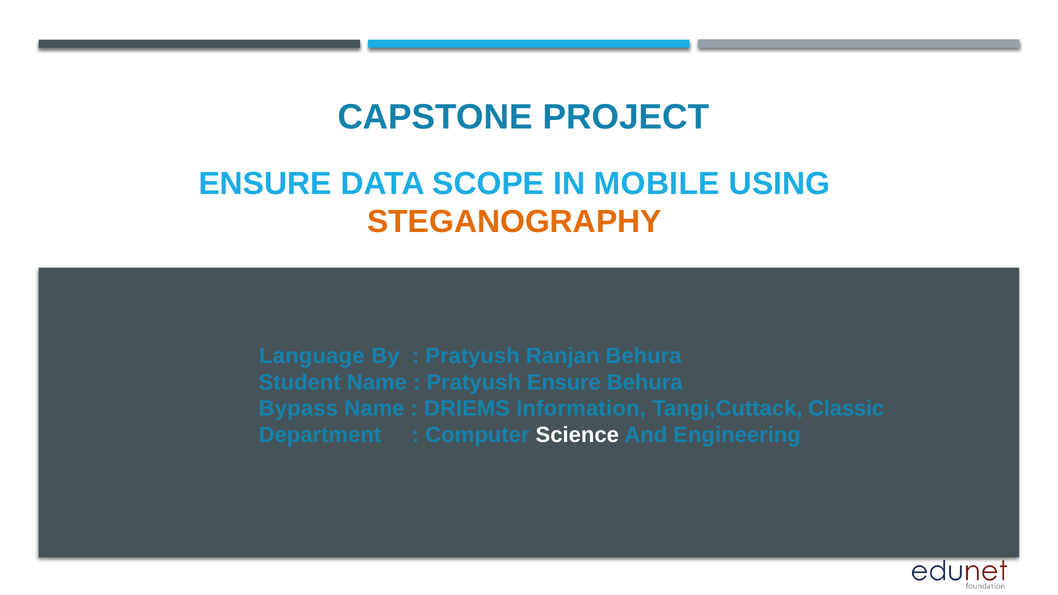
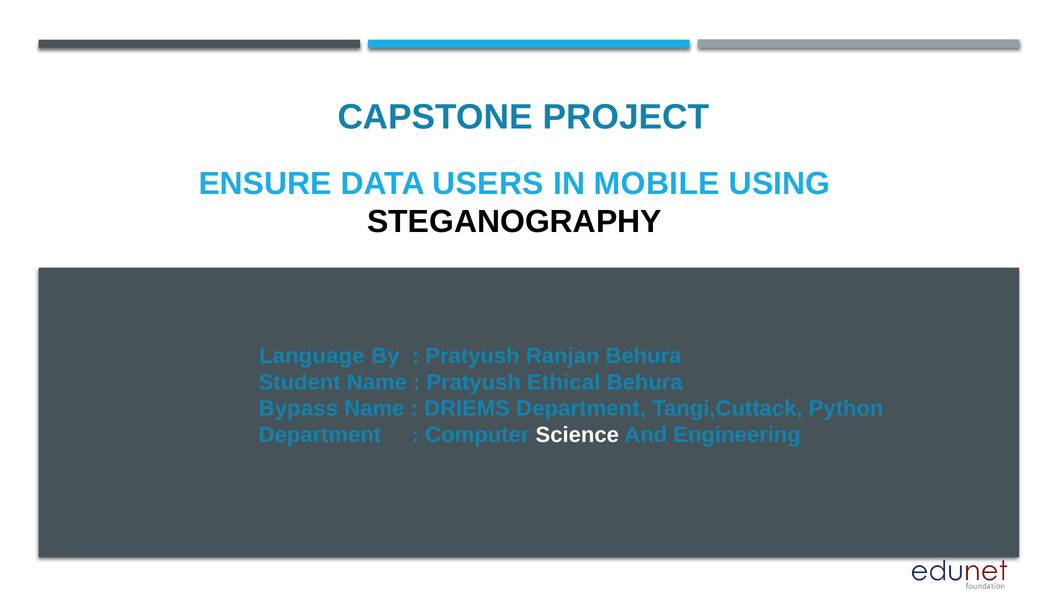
SCOPE: SCOPE -> USERS
STEGANOGRAPHY colour: orange -> black
Pratyush Ensure: Ensure -> Ethical
DRIEMS Information: Information -> Department
Classic: Classic -> Python
